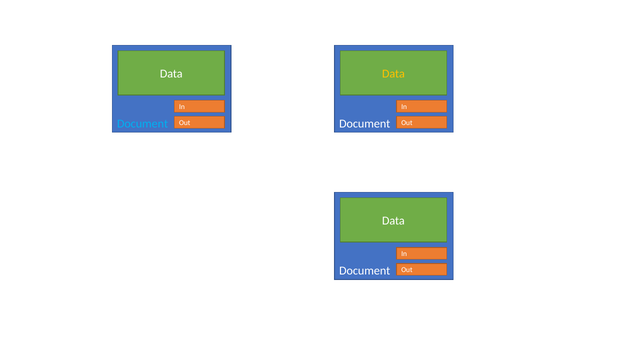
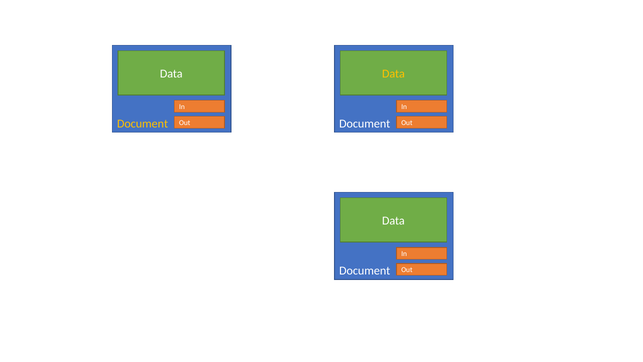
Document at (143, 124) colour: light blue -> yellow
